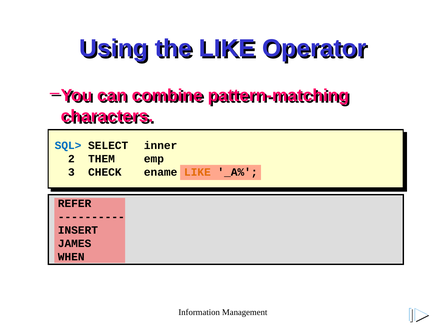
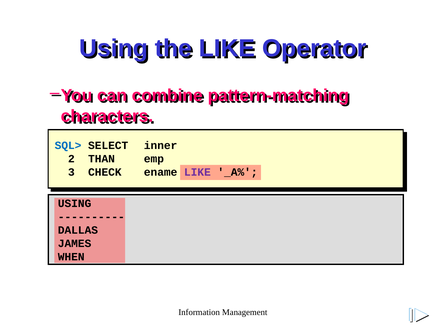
THEM: THEM -> THAN
LIKE at (197, 173) colour: orange -> purple
REFER at (75, 204): REFER -> USING
INSERT: INSERT -> DALLAS
